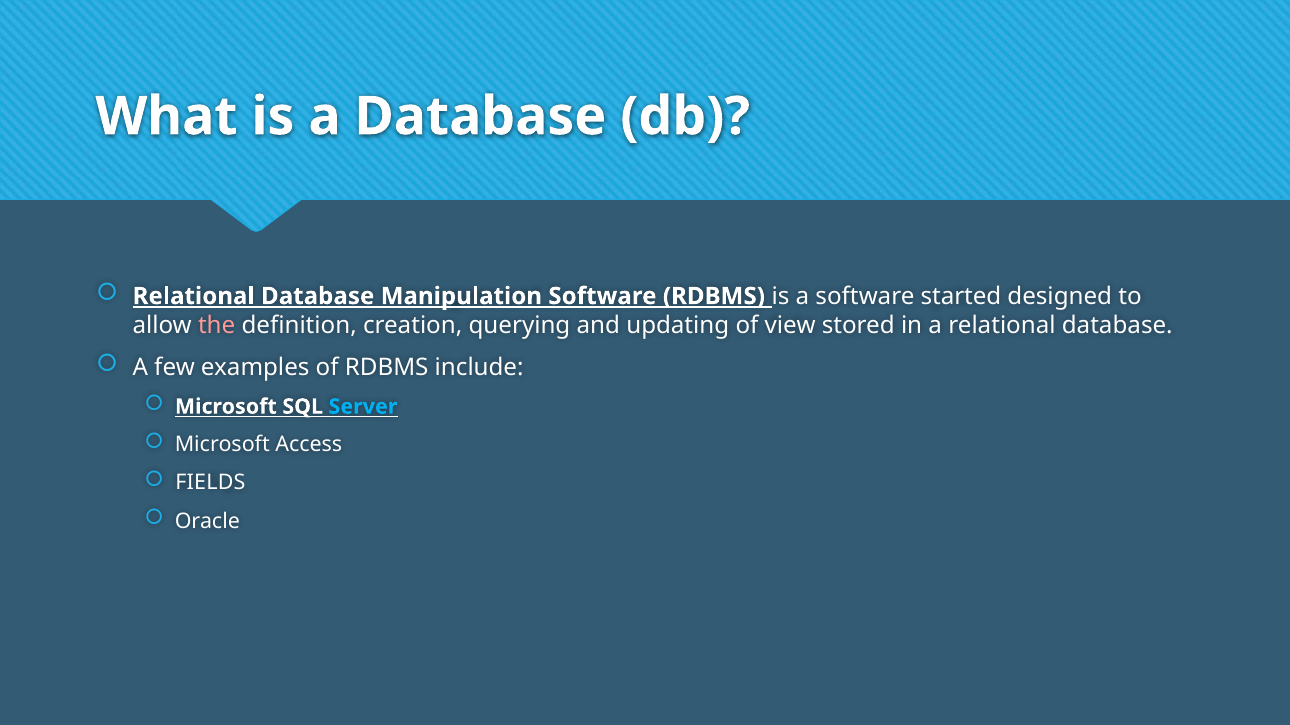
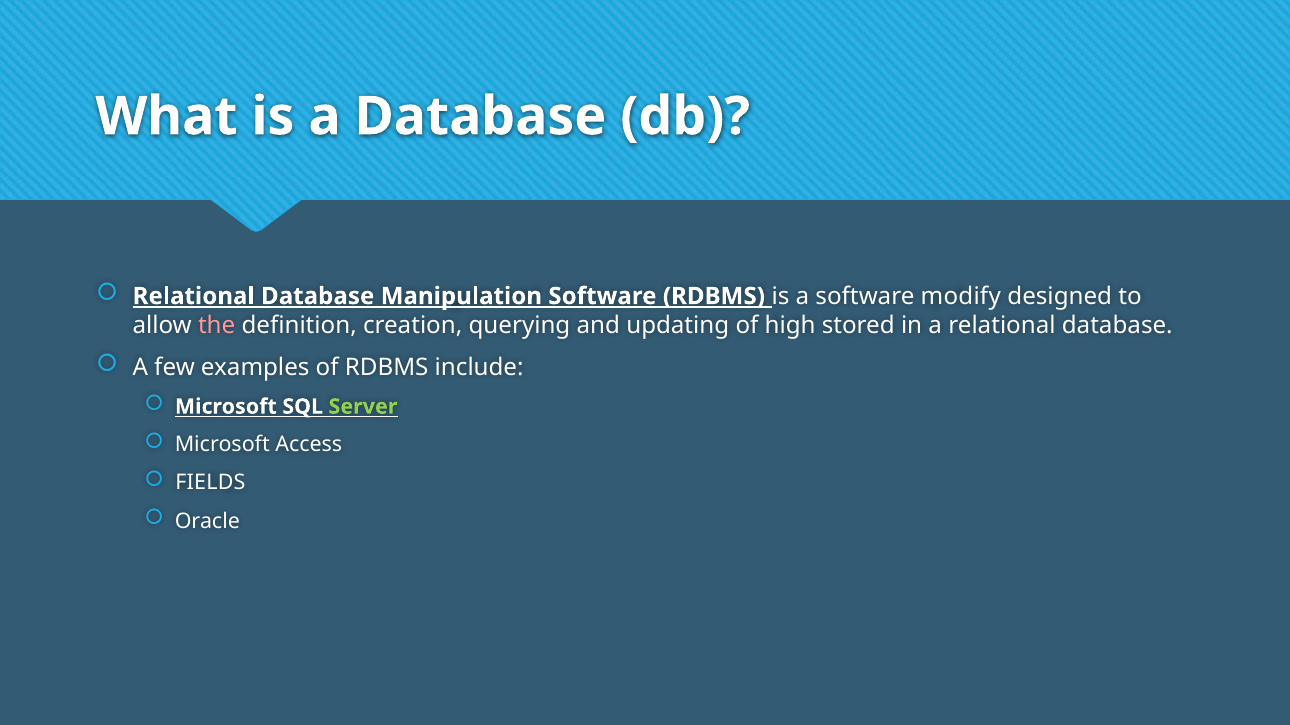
started: started -> modify
view: view -> high
Server colour: light blue -> light green
